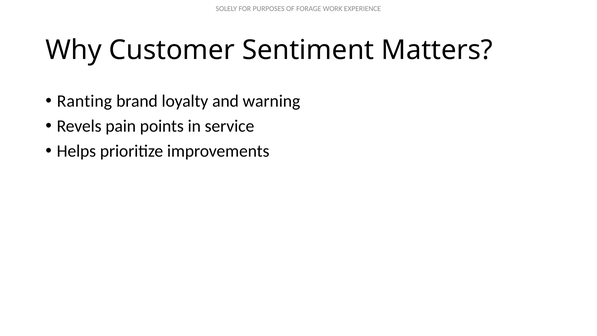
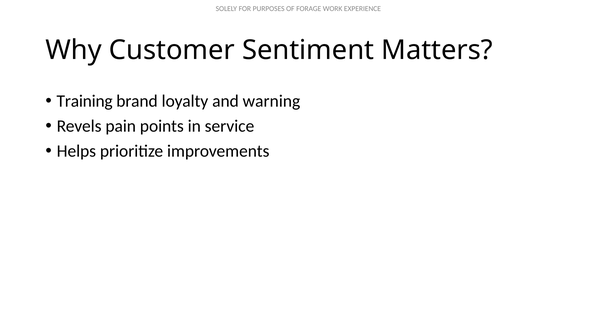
Ranting: Ranting -> Training
